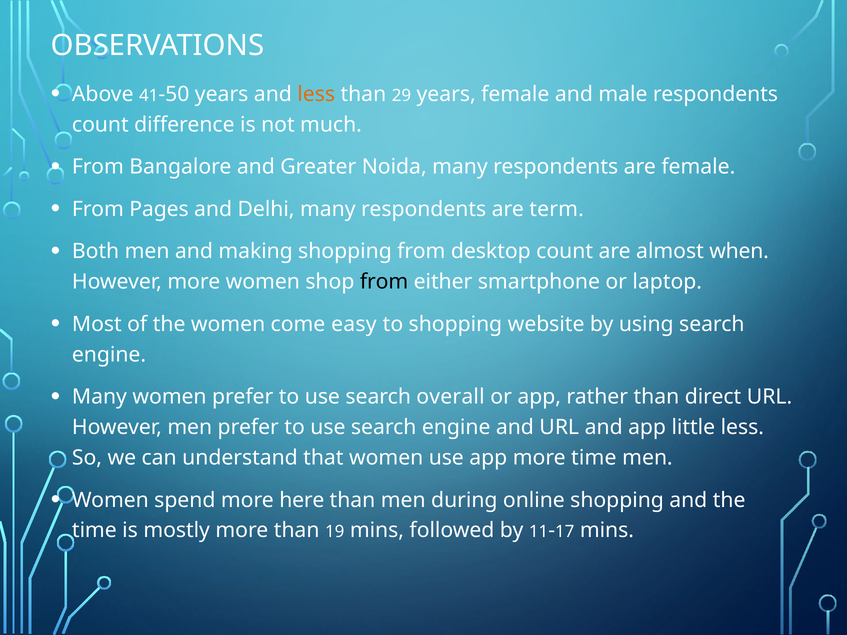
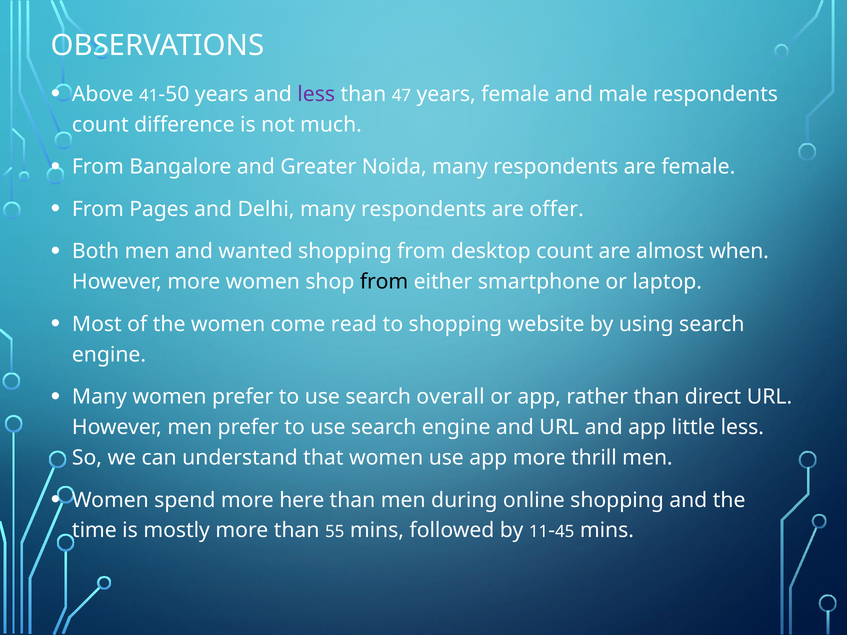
less at (316, 94) colour: orange -> purple
29: 29 -> 47
term: term -> offer
making: making -> wanted
easy: easy -> read
more time: time -> thrill
19: 19 -> 55
17: 17 -> 45
